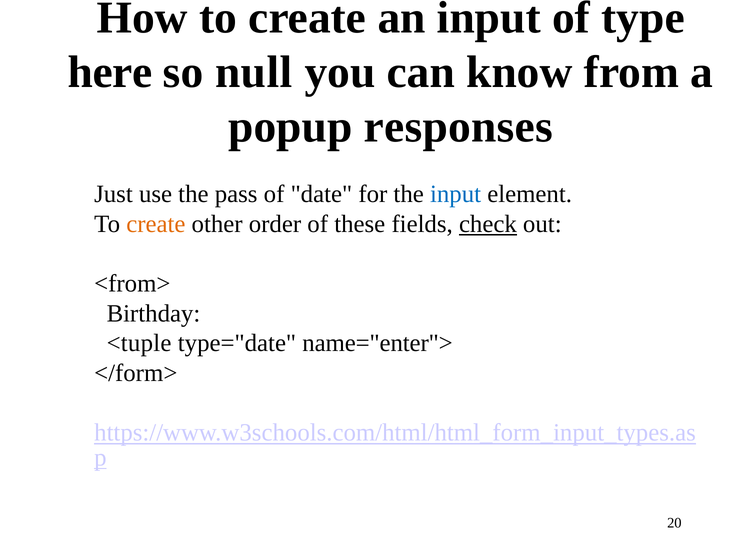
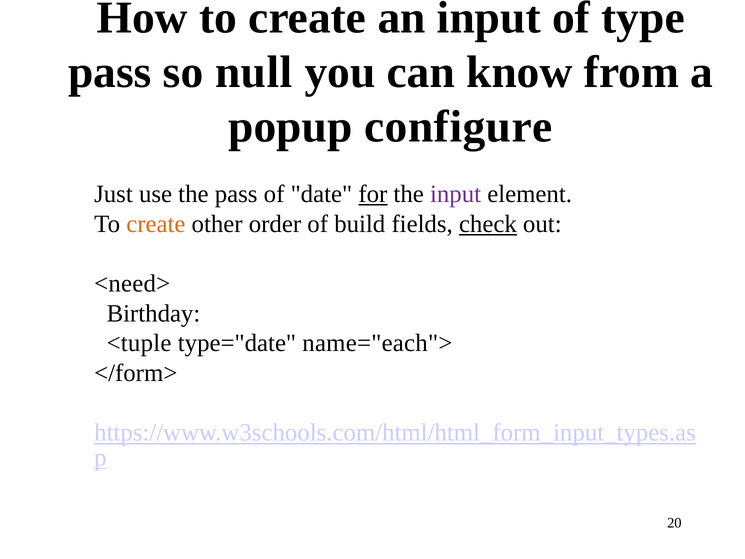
here at (110, 72): here -> pass
responses: responses -> configure
for underline: none -> present
input at (456, 194) colour: blue -> purple
these: these -> build
<from>: <from> -> <need>
name="enter">: name="enter"> -> name="each">
